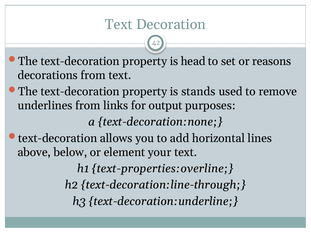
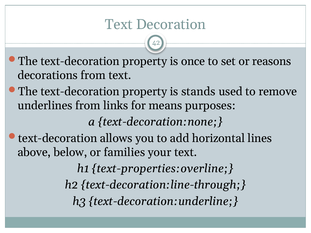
head: head -> once
output: output -> means
element: element -> families
